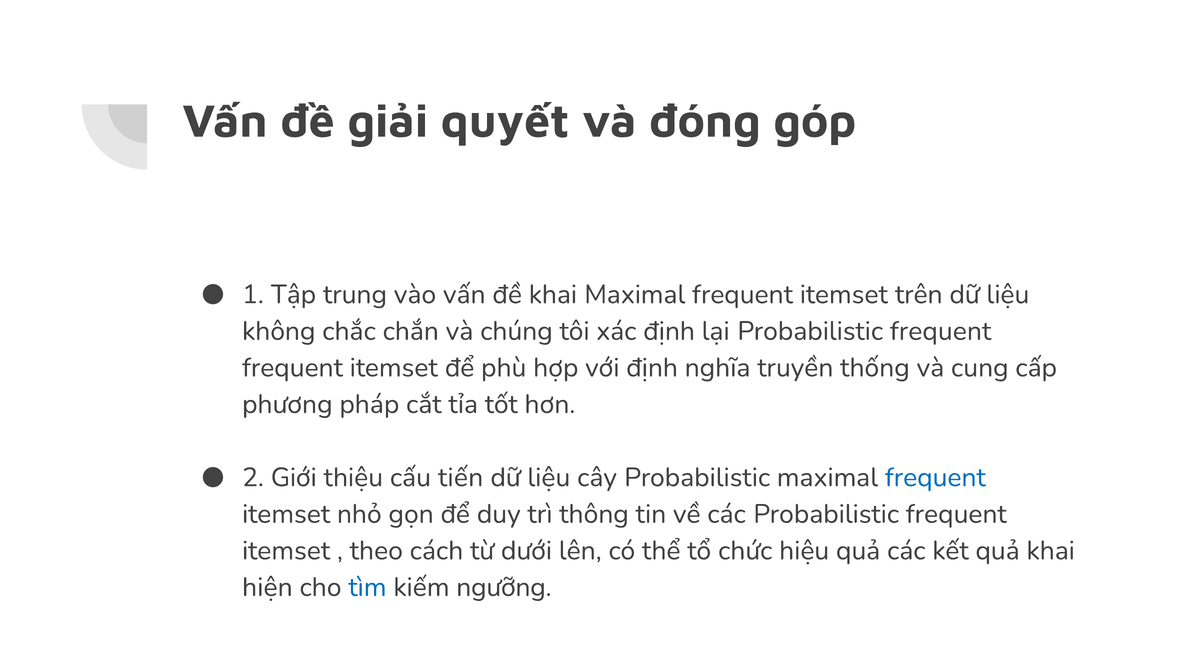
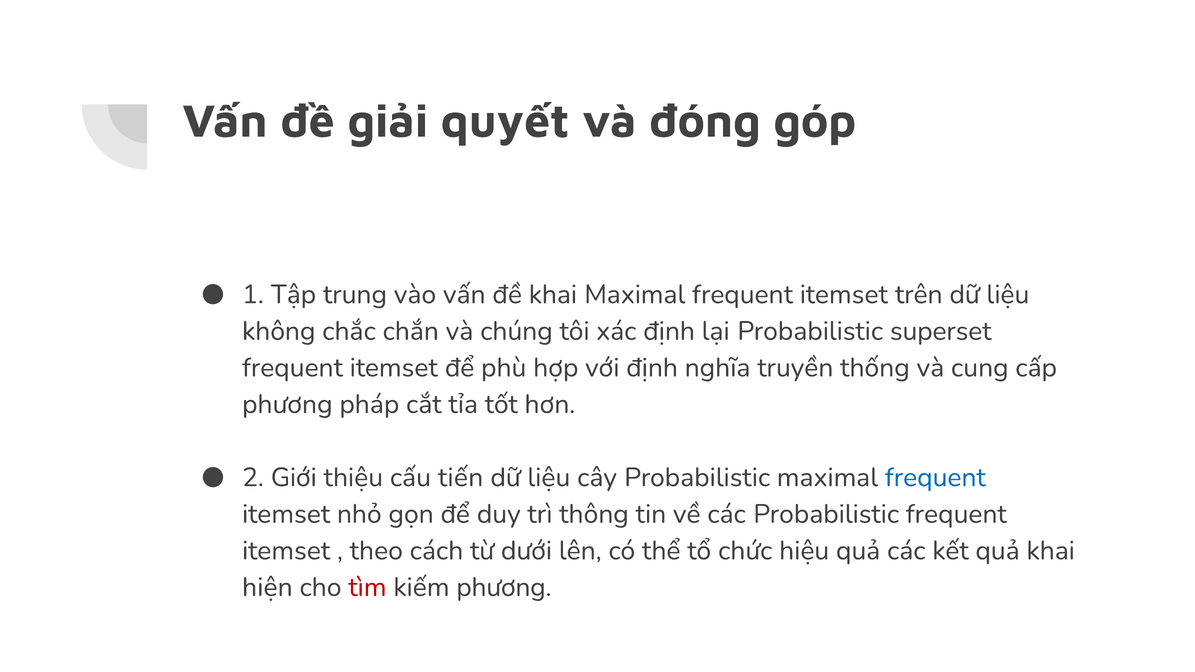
lại Probabilistic frequent: frequent -> superset
tìm colour: blue -> red
kiếm ngưỡng: ngưỡng -> phương
